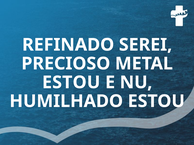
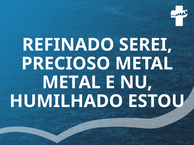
ESTOU at (71, 83): ESTOU -> METAL
